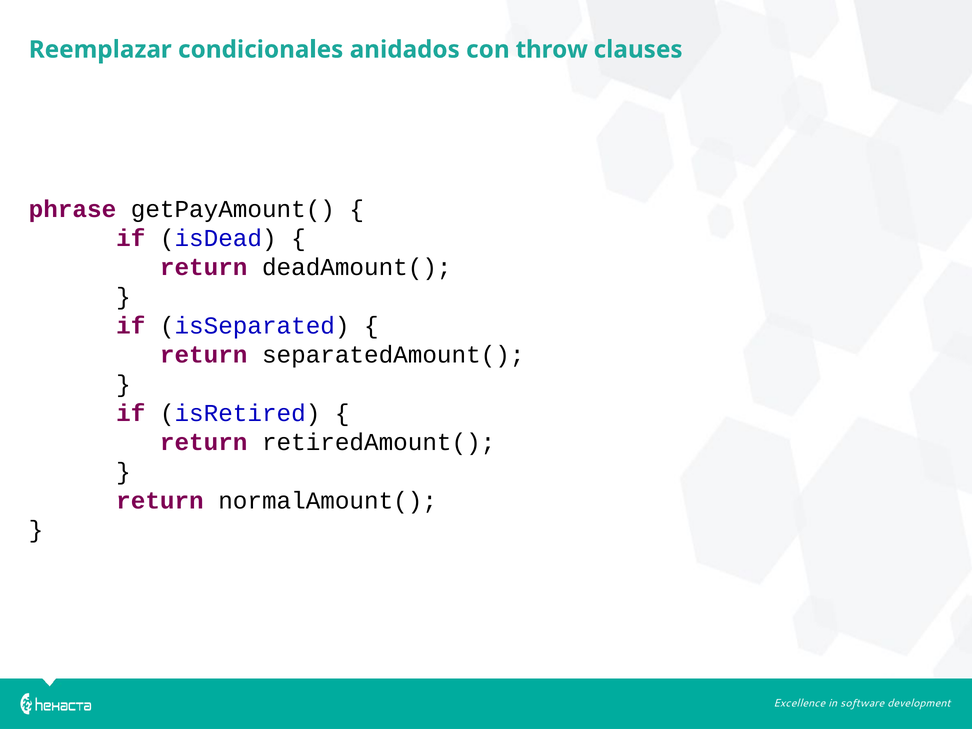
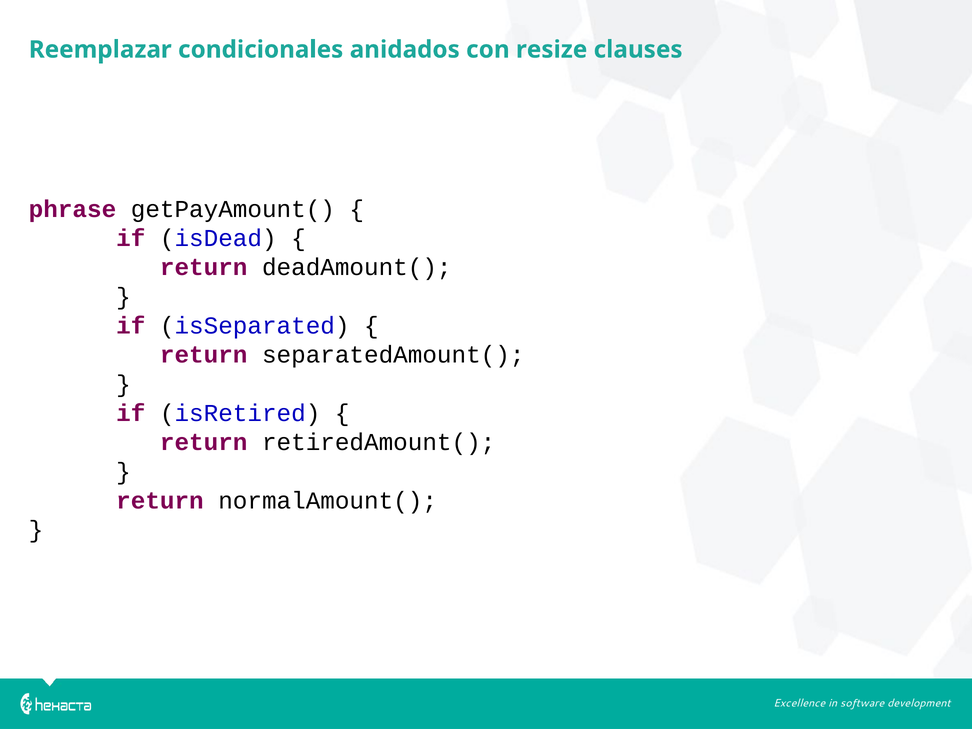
throw: throw -> resize
